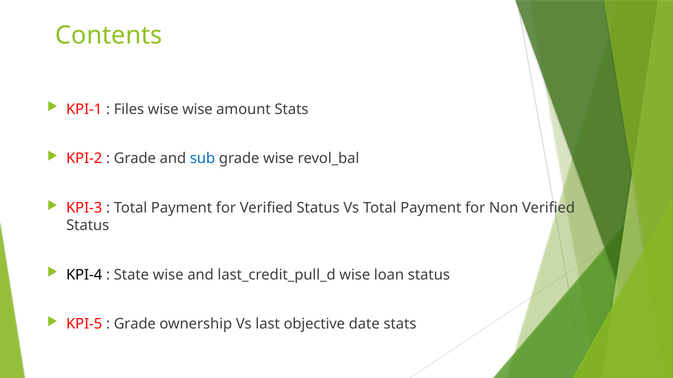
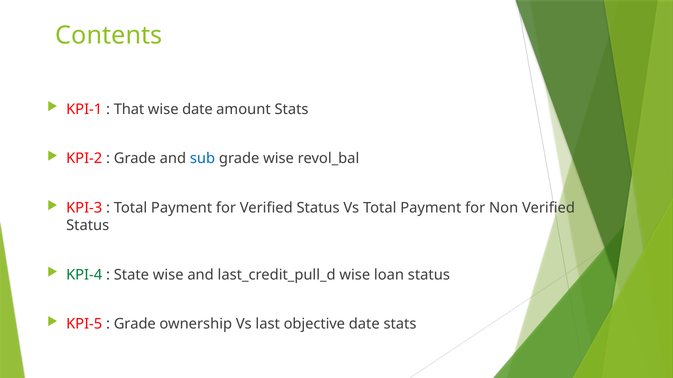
Files: Files -> That
wise wise: wise -> date
KPI-4 colour: black -> green
